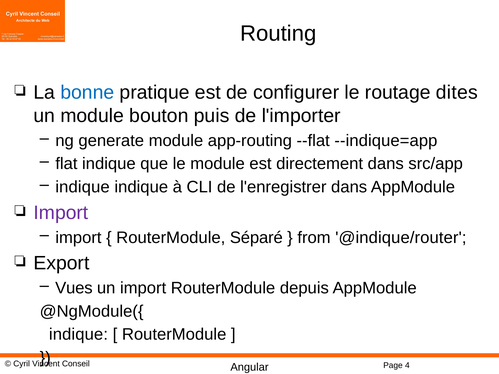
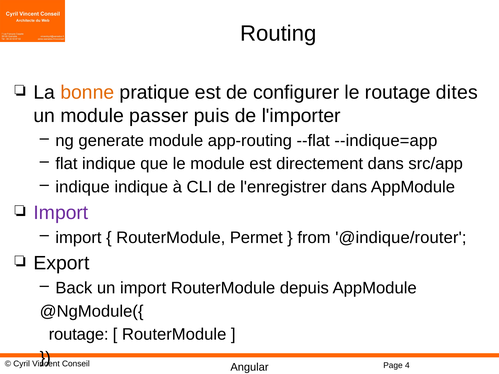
bonne colour: blue -> orange
bouton: bouton -> passer
Séparé: Séparé -> Permet
Vues: Vues -> Back
indique at (78, 335): indique -> routage
